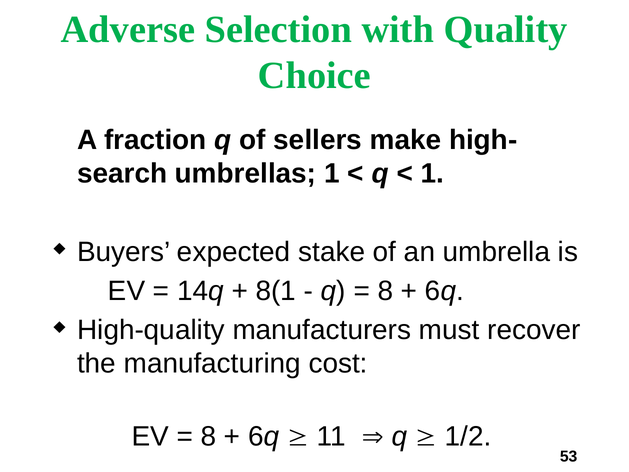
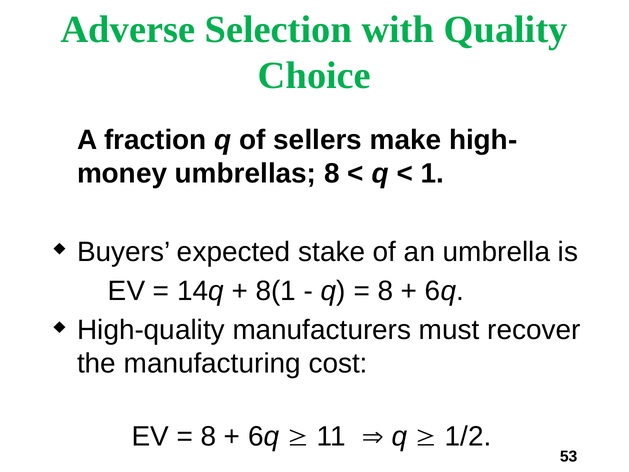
search: search -> money
umbrellas 1: 1 -> 8
